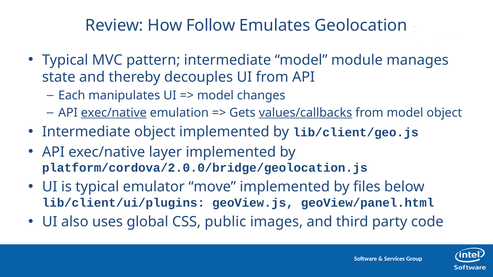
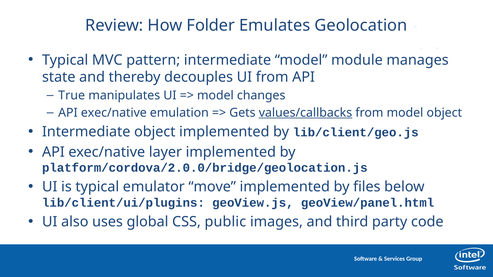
Follow: Follow -> Folder
Each: Each -> True
exec/native at (114, 113) underline: present -> none
